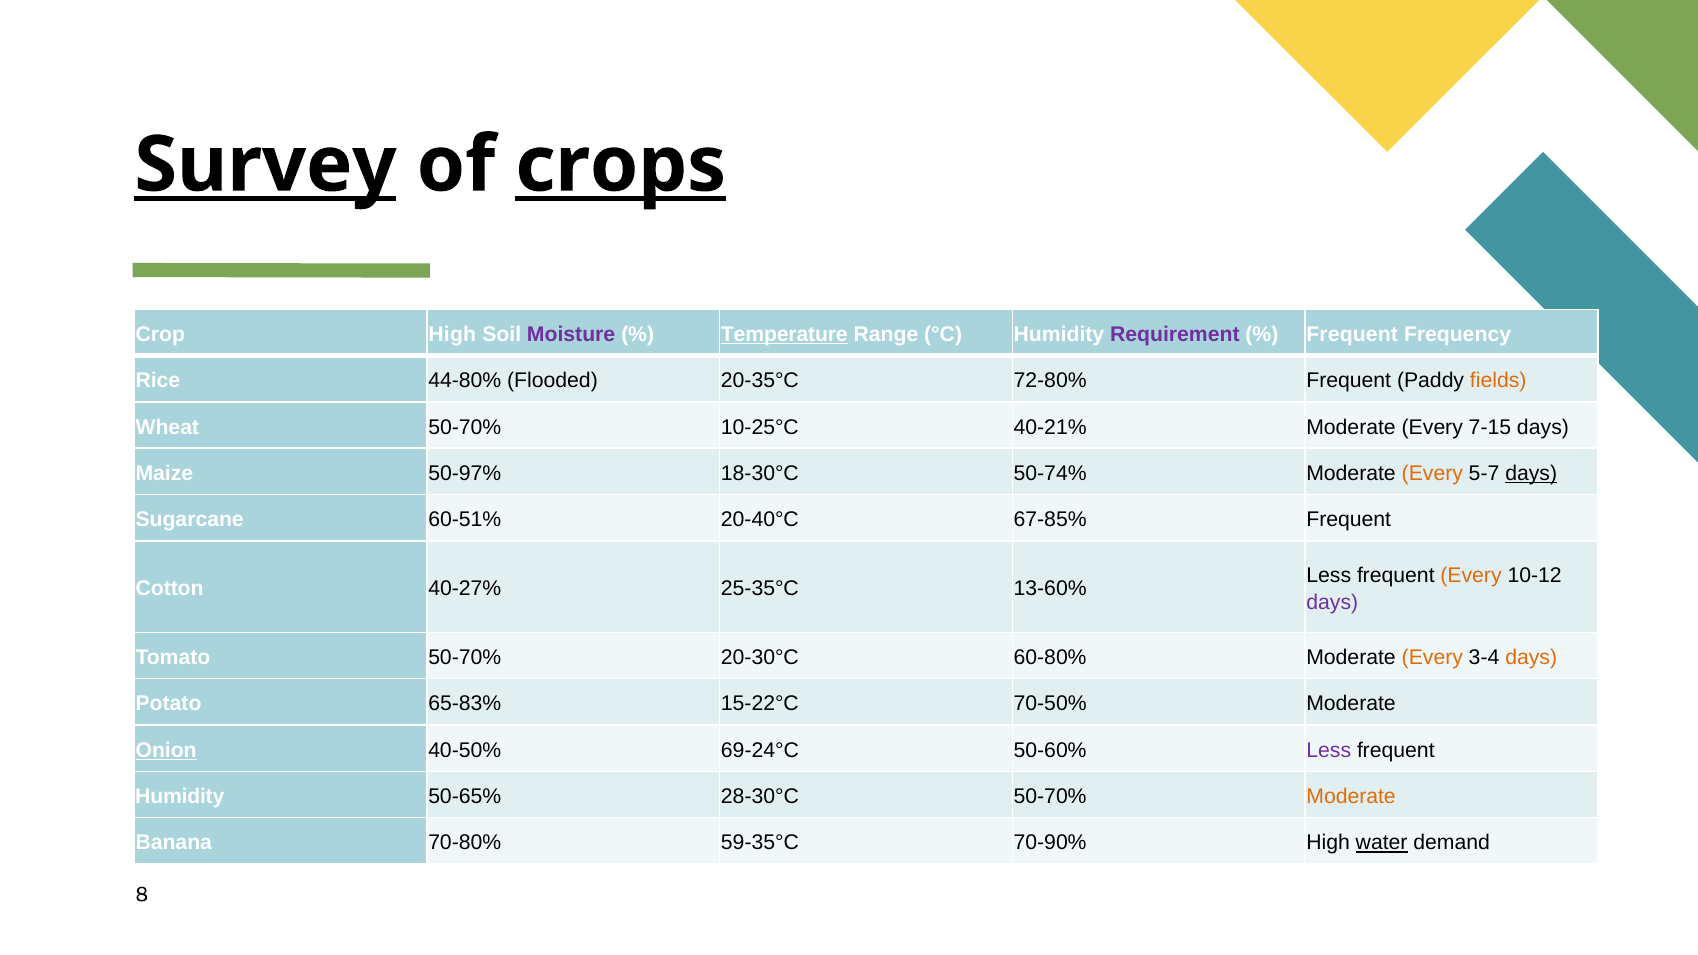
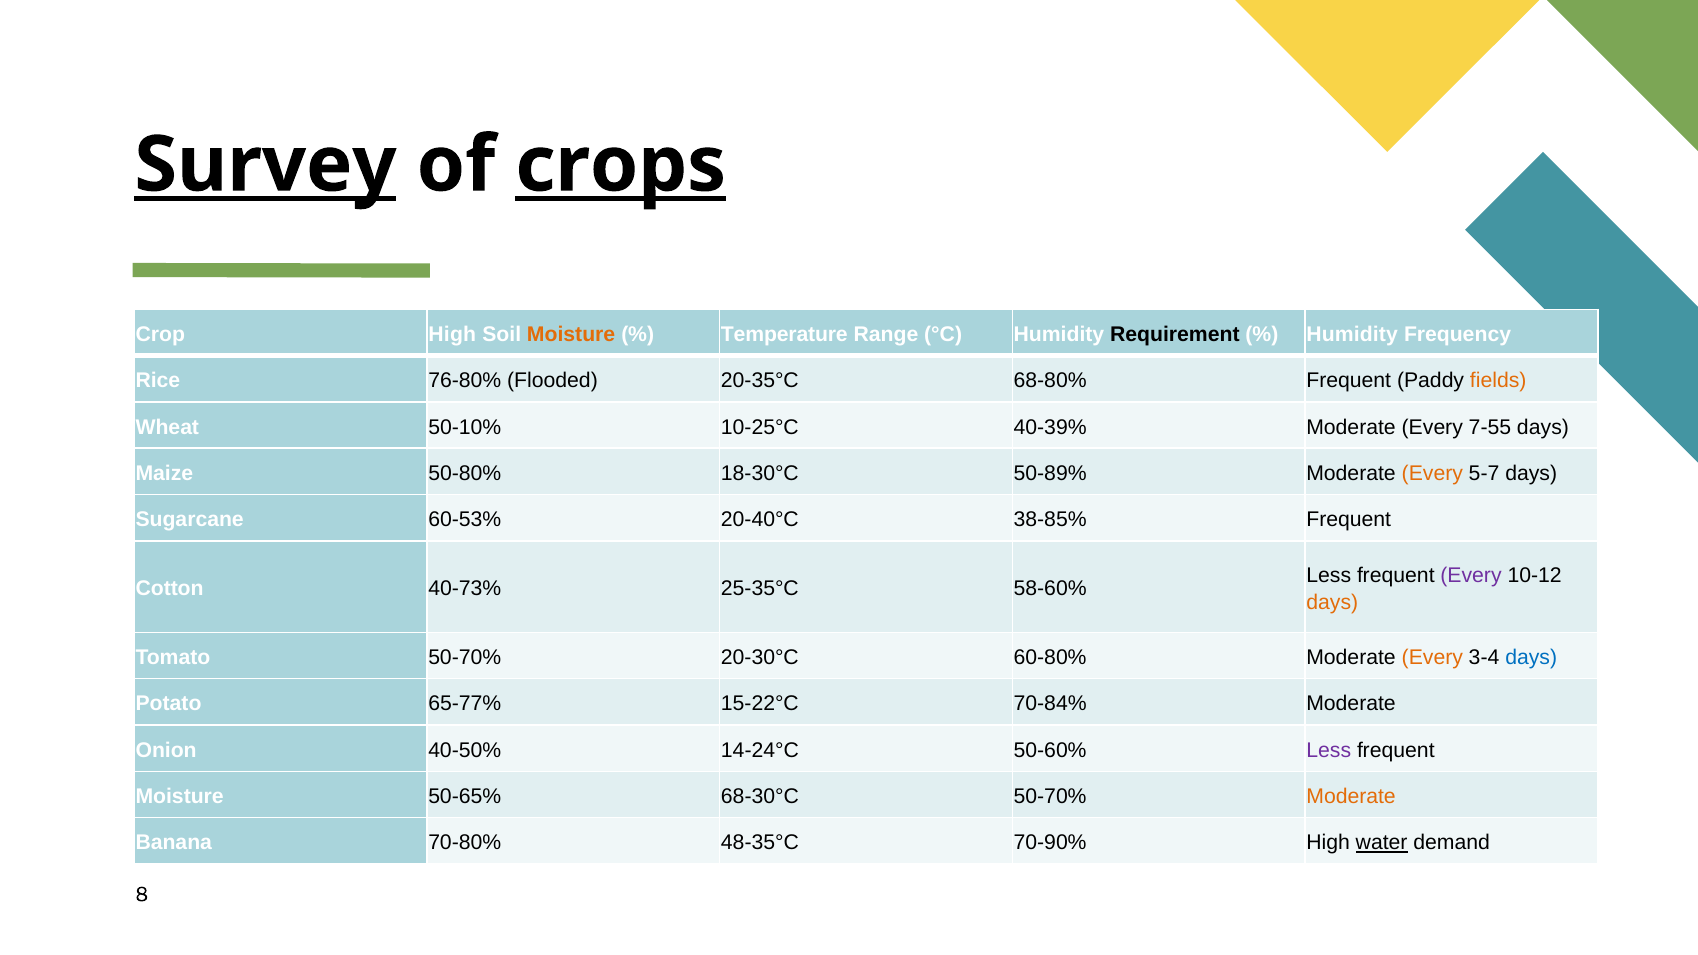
Moisture at (571, 335) colour: purple -> orange
Temperature underline: present -> none
Requirement colour: purple -> black
Frequent at (1352, 335): Frequent -> Humidity
44-80%: 44-80% -> 76-80%
72-80%: 72-80% -> 68-80%
Wheat 50-70%: 50-70% -> 50-10%
40-21%: 40-21% -> 40-39%
7-15: 7-15 -> 7-55
50-97%: 50-97% -> 50-80%
50-74%: 50-74% -> 50-89%
days at (1531, 474) underline: present -> none
60-51%: 60-51% -> 60-53%
67-85%: 67-85% -> 38-85%
Every at (1471, 575) colour: orange -> purple
40-27%: 40-27% -> 40-73%
13-60%: 13-60% -> 58-60%
days at (1332, 603) colour: purple -> orange
days at (1531, 658) colour: orange -> blue
65-83%: 65-83% -> 65-77%
70-50%: 70-50% -> 70-84%
Onion underline: present -> none
69-24°C: 69-24°C -> 14-24°C
Humidity at (180, 797): Humidity -> Moisture
28-30°C: 28-30°C -> 68-30°C
59-35°C: 59-35°C -> 48-35°C
